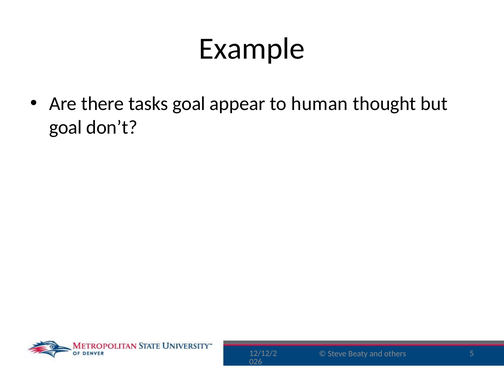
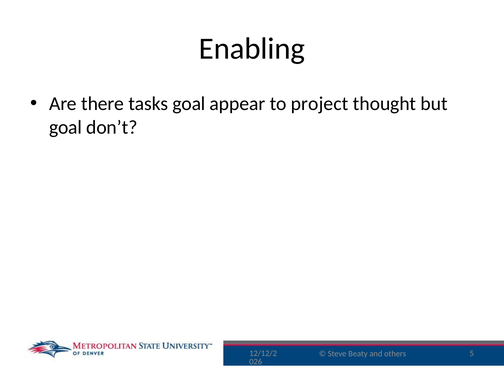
Example: Example -> Enabling
human: human -> project
